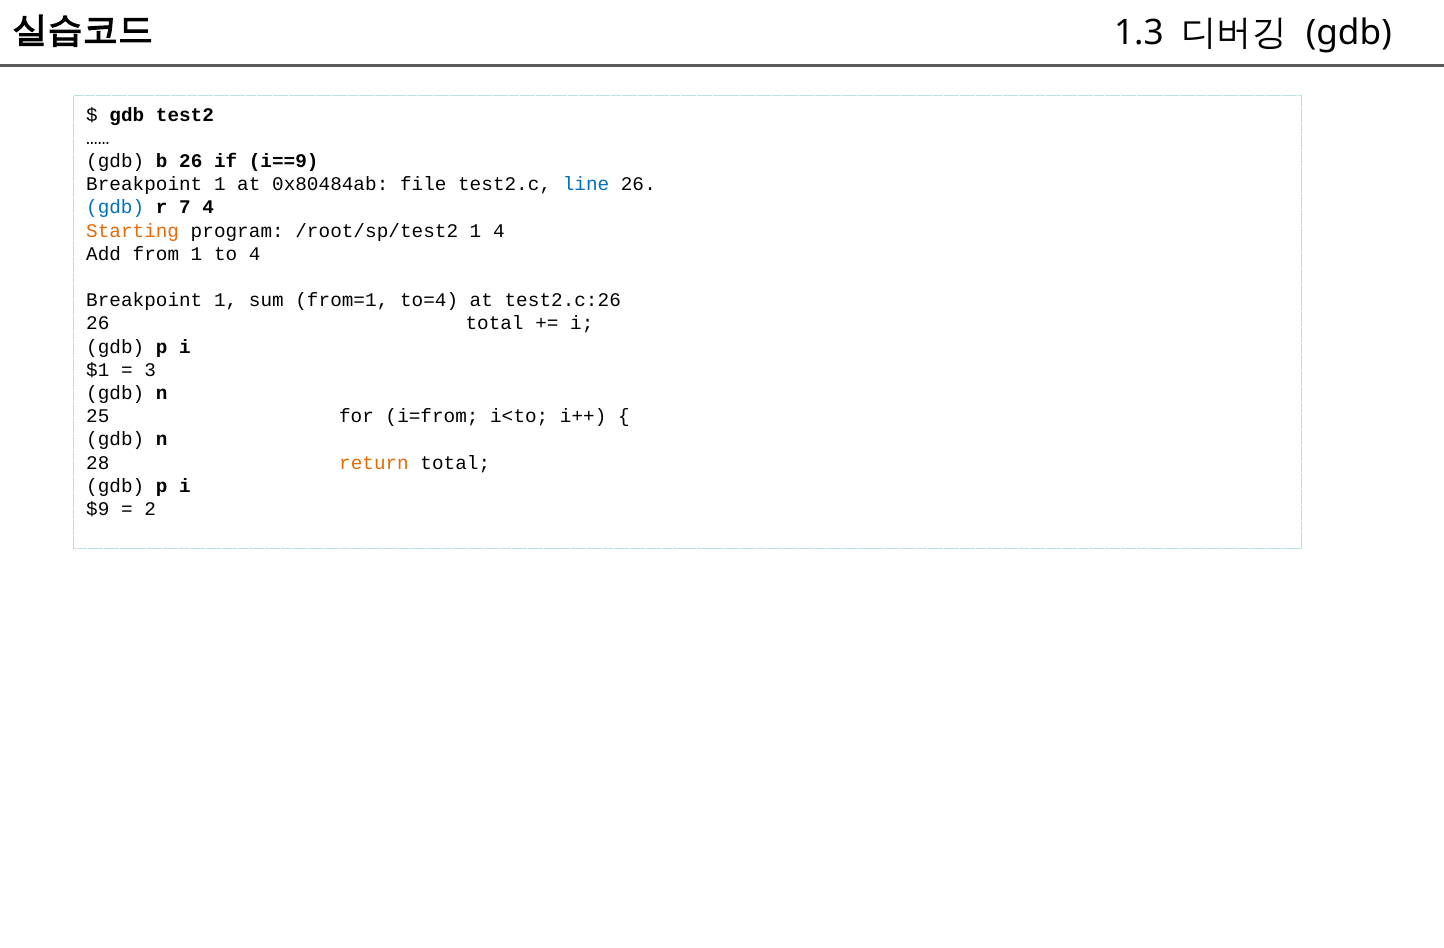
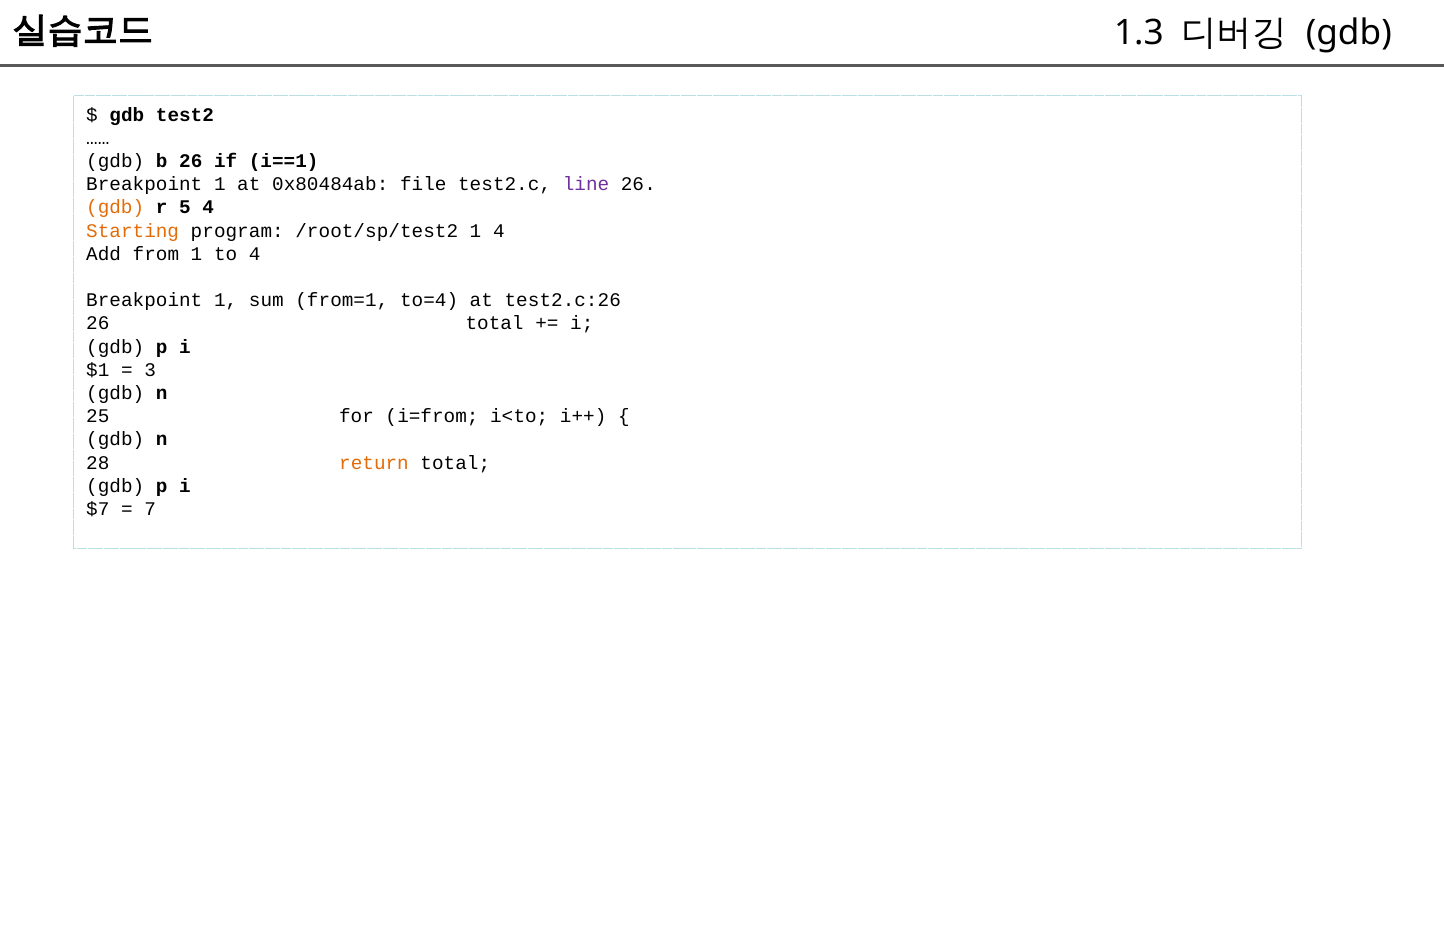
i==9: i==9 -> i==1
line colour: blue -> purple
gdb at (115, 208) colour: blue -> orange
7: 7 -> 5
$9: $9 -> $7
2: 2 -> 7
